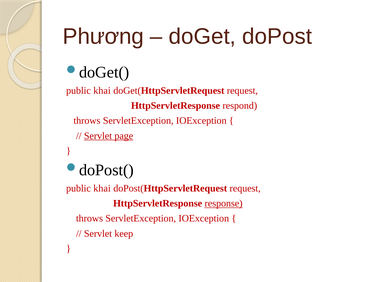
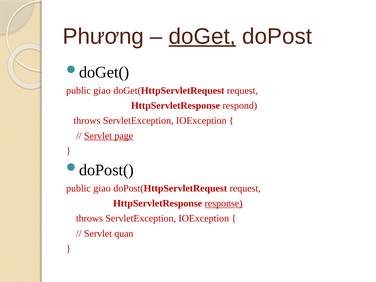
doGet underline: none -> present
khai at (102, 91): khai -> giao
khai at (102, 188): khai -> giao
keep: keep -> quan
